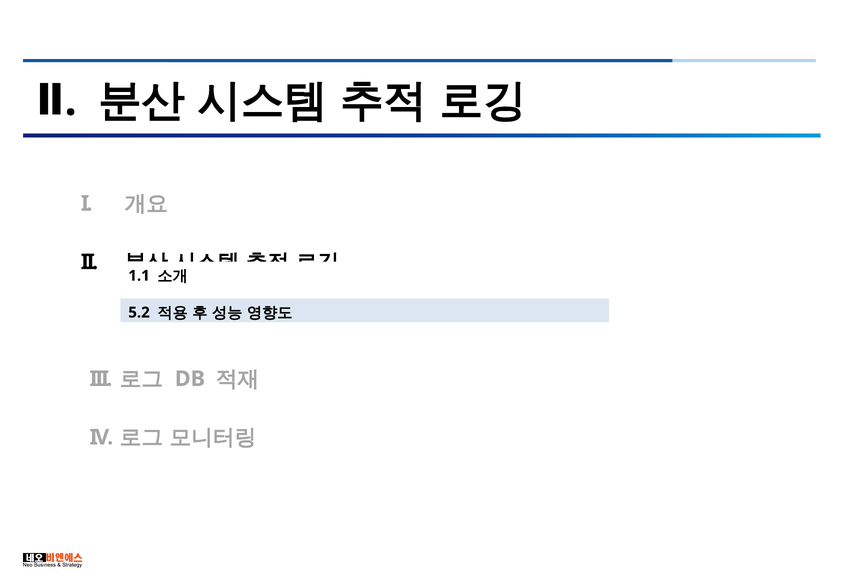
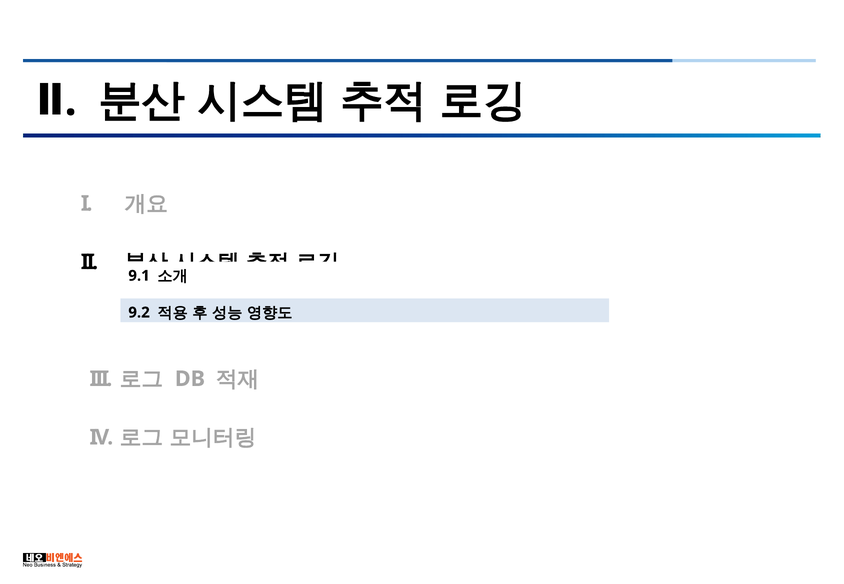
1.1: 1.1 -> 9.1
5.2: 5.2 -> 9.2
